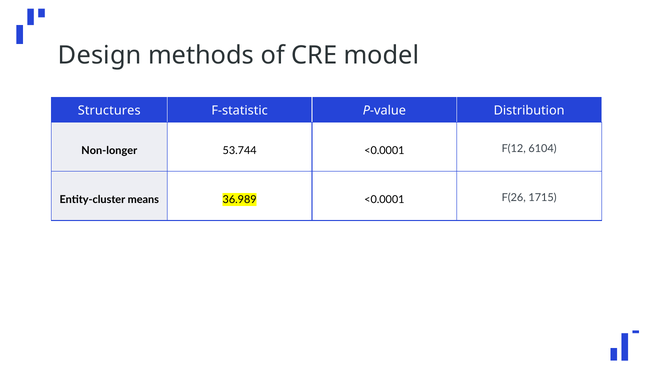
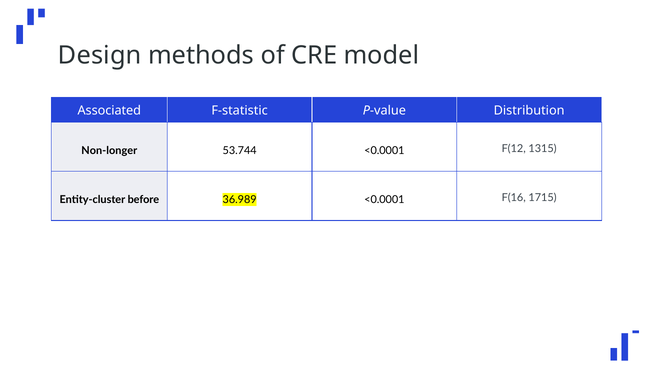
Structures: Structures -> Associated
6104: 6104 -> 1315
means: means -> before
F(26: F(26 -> F(16
